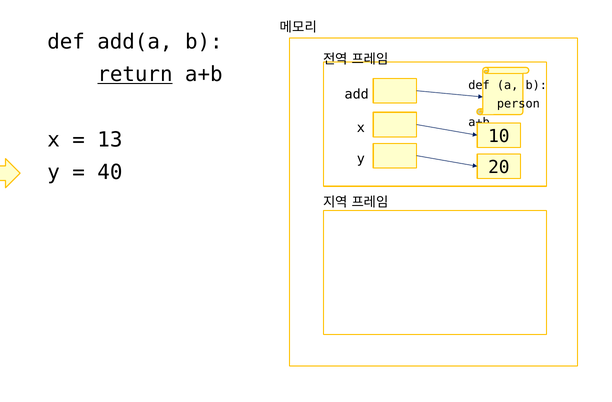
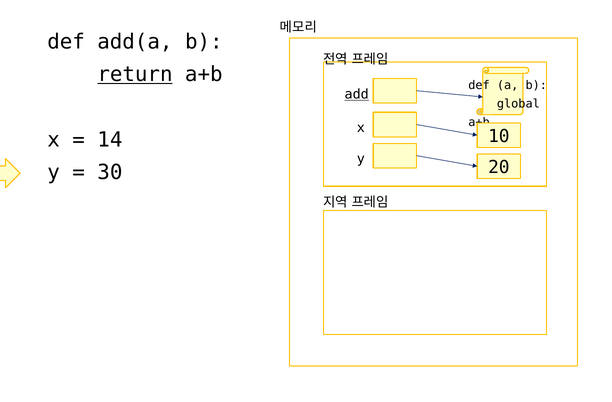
add underline: none -> present
person: person -> global
13: 13 -> 14
40: 40 -> 30
